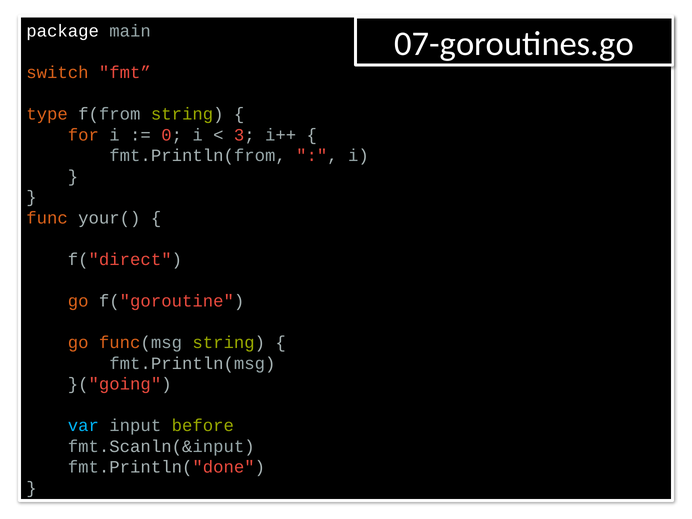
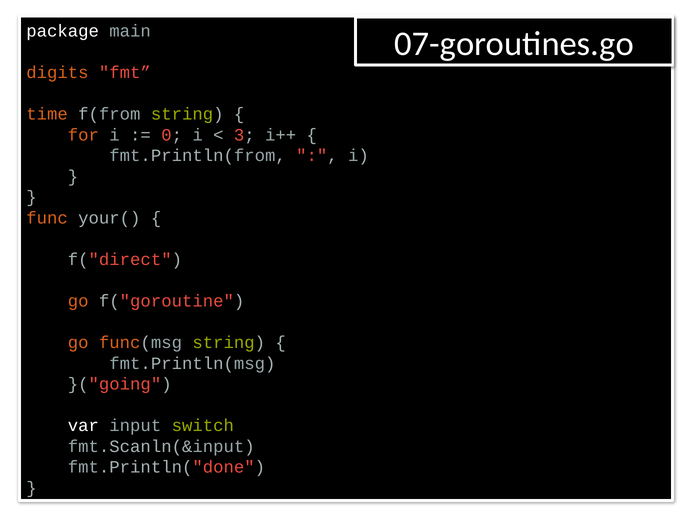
switch: switch -> digits
type: type -> time
var colour: light blue -> white
before: before -> switch
